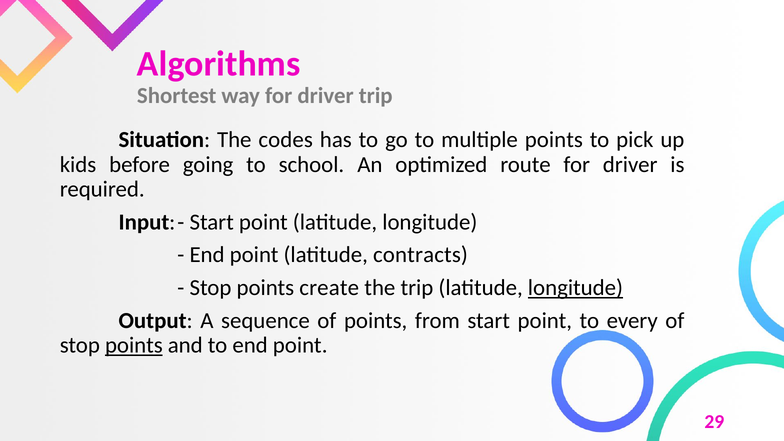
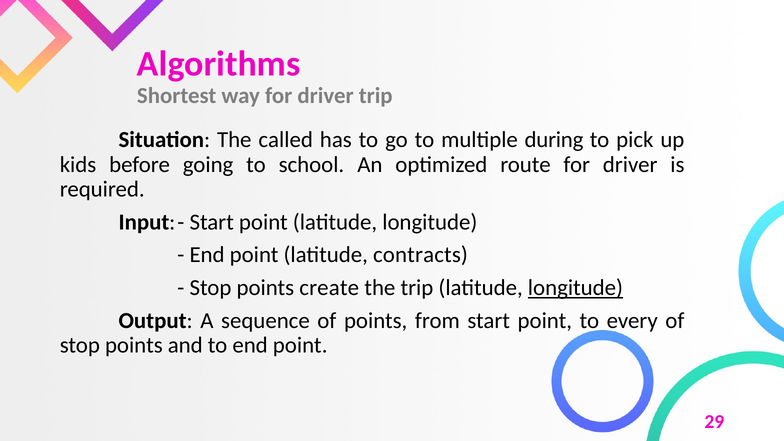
codes: codes -> called
multiple points: points -> during
points at (134, 345) underline: present -> none
